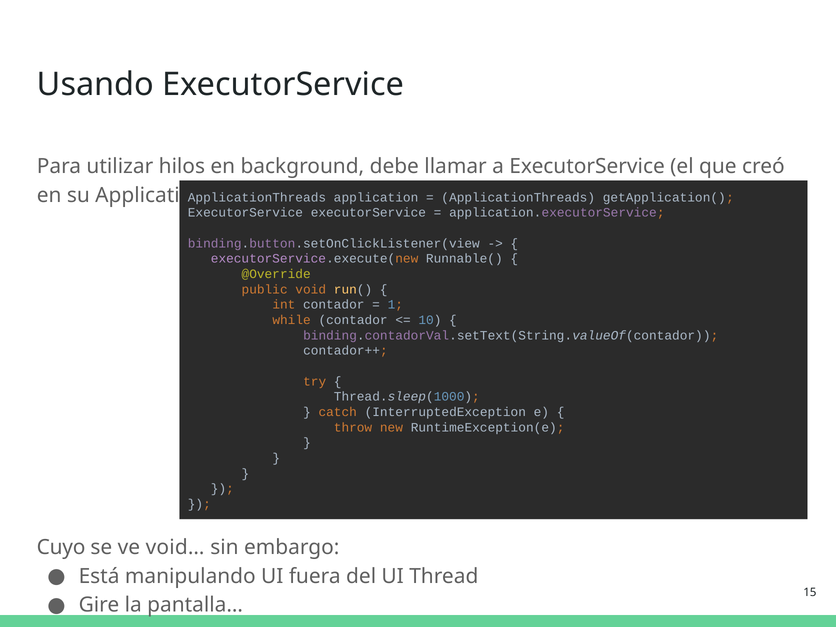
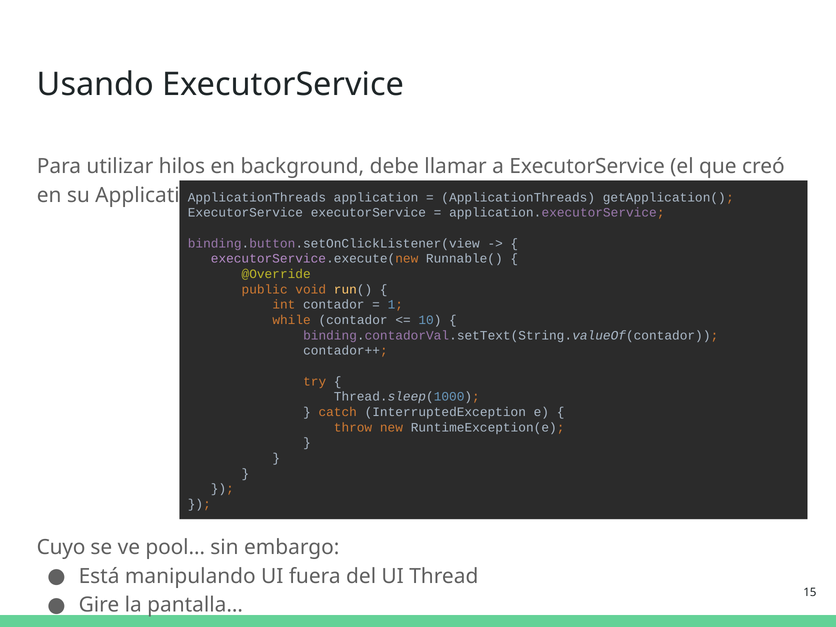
void…: void… -> pool…
